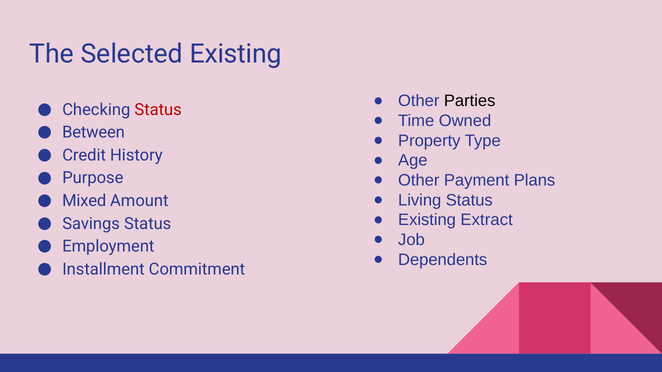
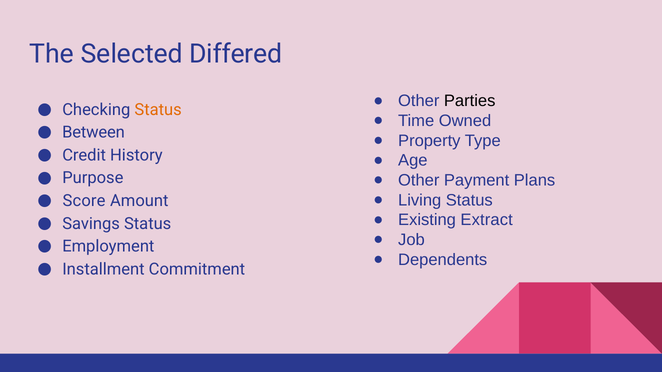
Selected Existing: Existing -> Differed
Status at (158, 110) colour: red -> orange
Mixed: Mixed -> Score
